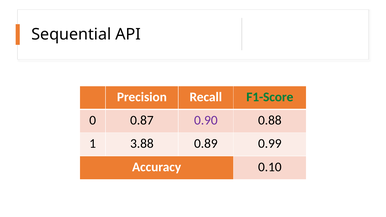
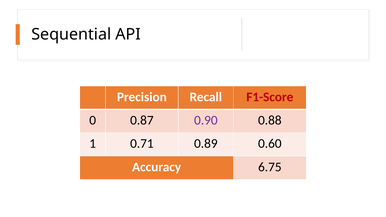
F1-Score colour: green -> red
3.88: 3.88 -> 0.71
0.99: 0.99 -> 0.60
0.10: 0.10 -> 6.75
